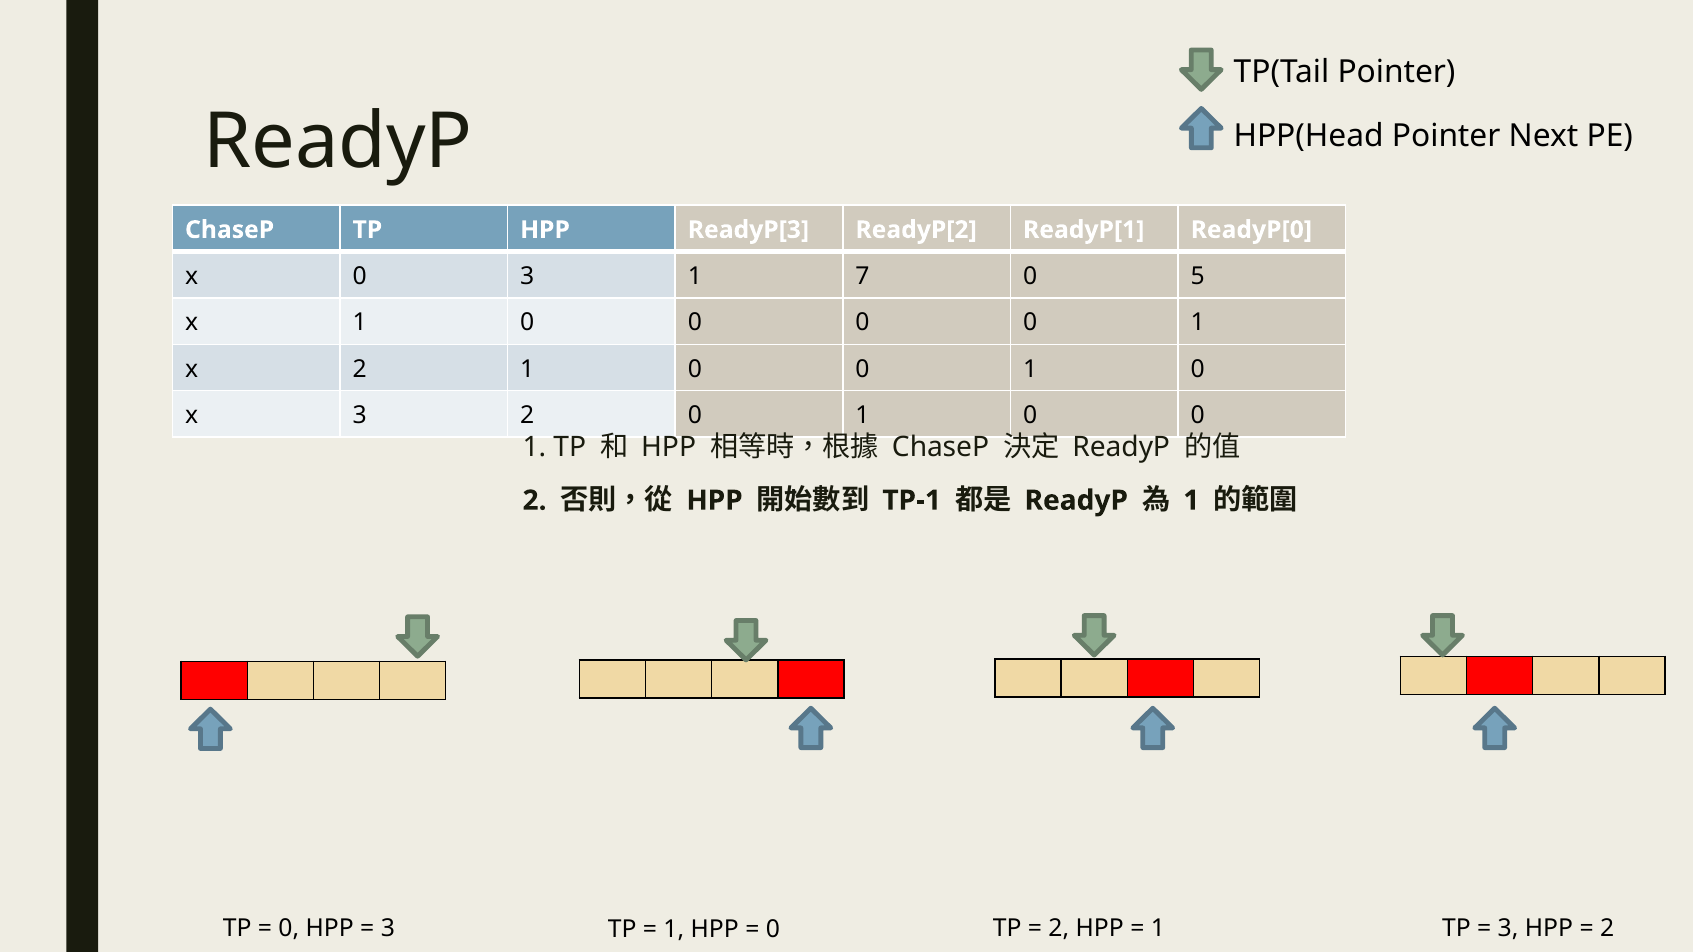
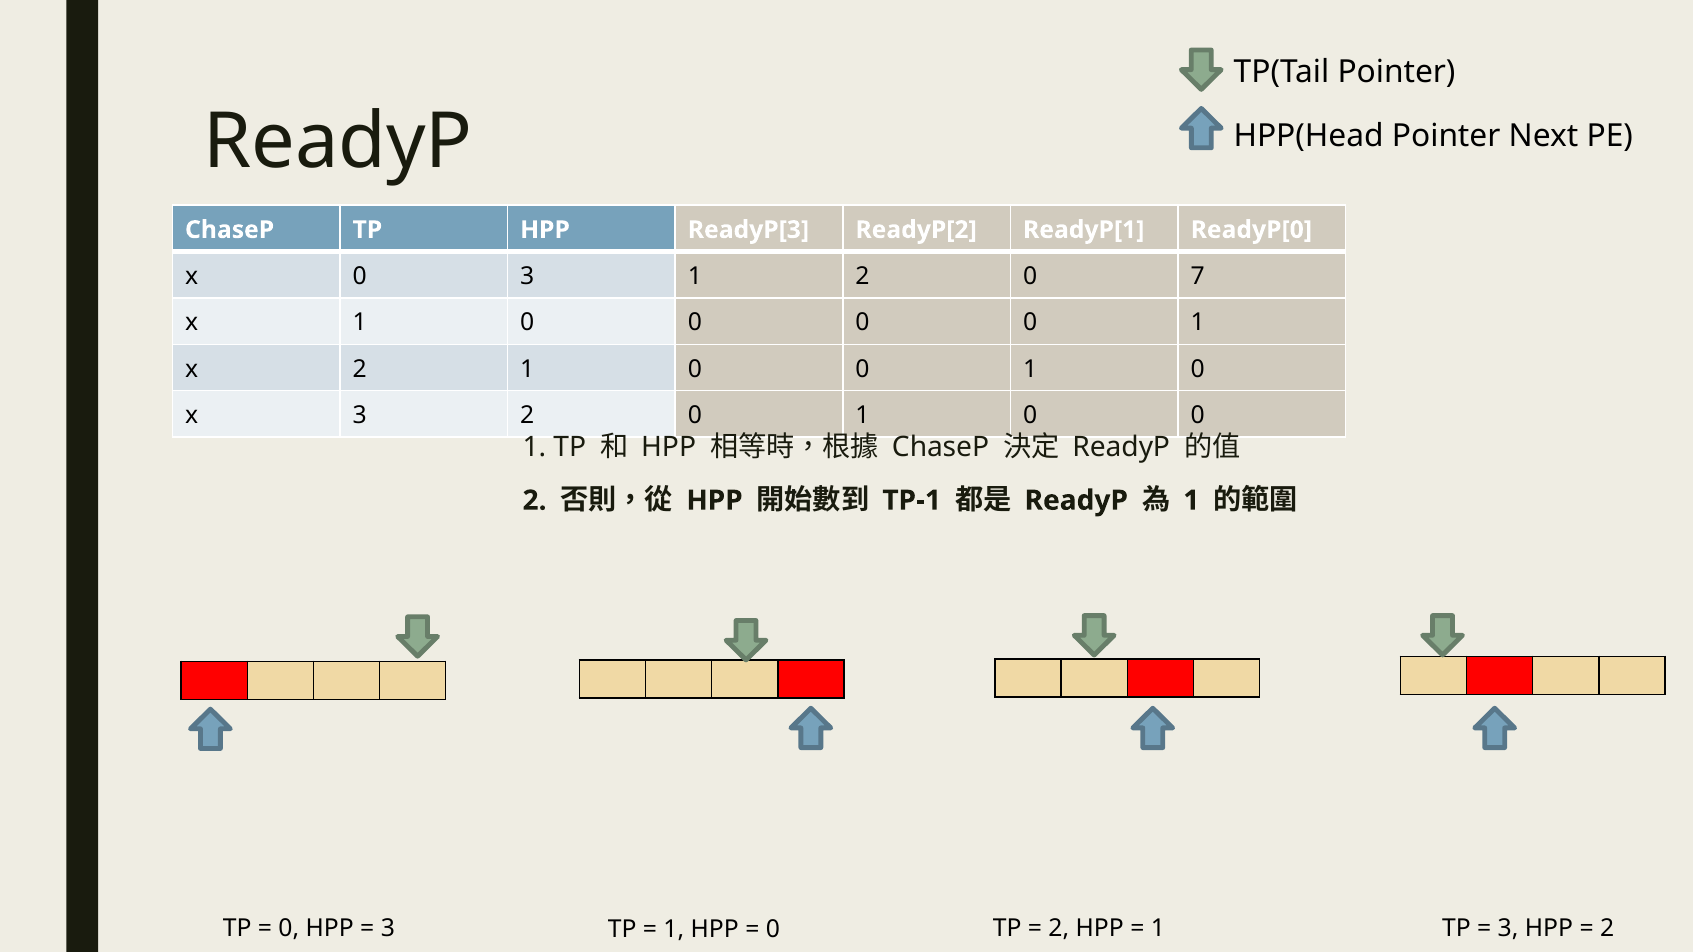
1 7: 7 -> 2
5: 5 -> 7
